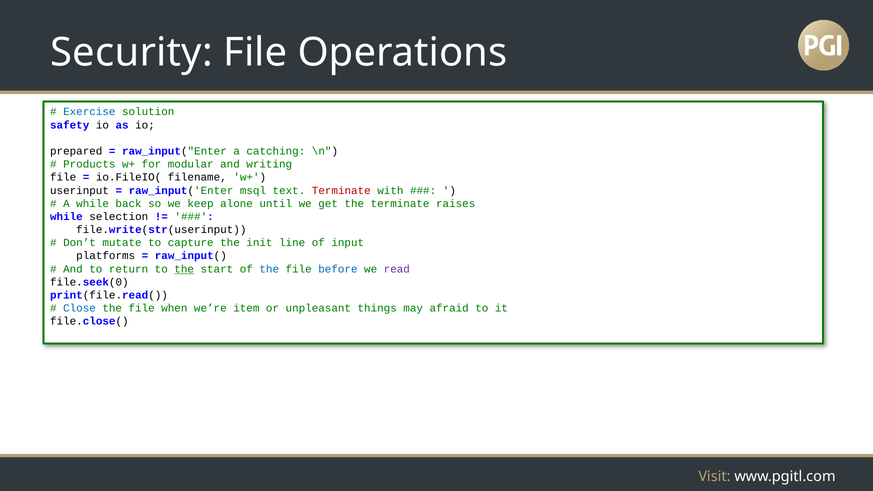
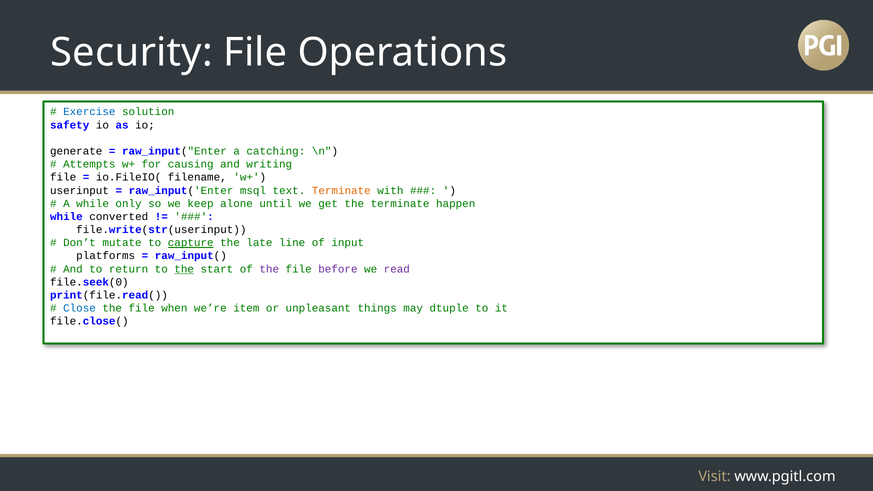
prepared: prepared -> generate
Products: Products -> Attempts
modular: modular -> causing
Terminate at (341, 190) colour: red -> orange
back: back -> only
raises: raises -> happen
selection: selection -> converted
capture underline: none -> present
init: init -> late
the at (269, 269) colour: blue -> purple
before colour: blue -> purple
afraid: afraid -> dtuple
